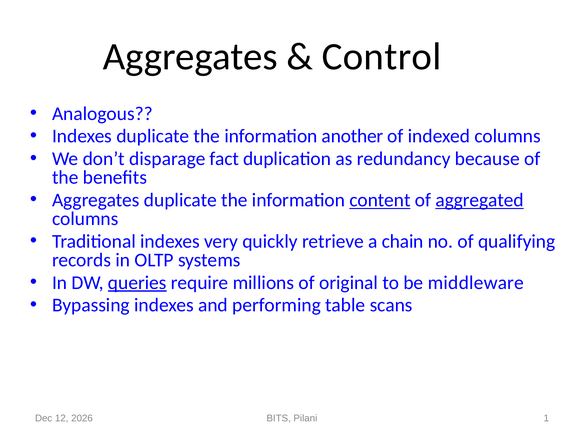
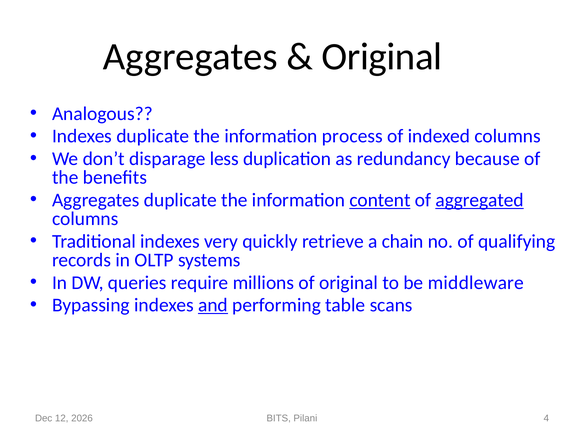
Control at (381, 57): Control -> Original
another: another -> process
fact: fact -> less
queries underline: present -> none
and underline: none -> present
1: 1 -> 4
